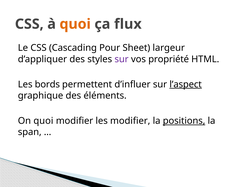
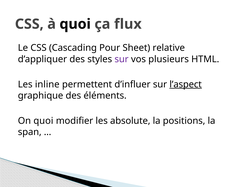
quoi at (75, 24) colour: orange -> black
largeur: largeur -> relative
propriété: propriété -> plusieurs
bords: bords -> inline
les modifier: modifier -> absolute
positions underline: present -> none
